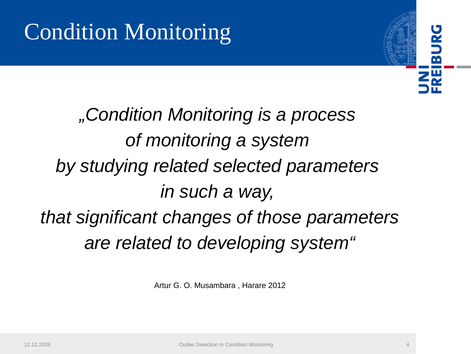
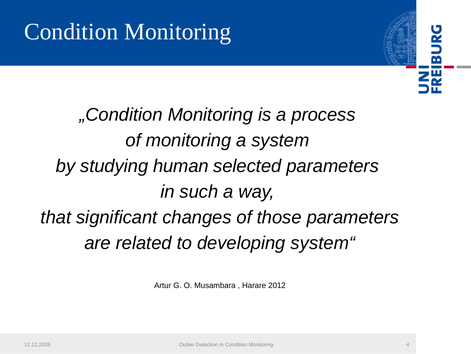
studying related: related -> human
